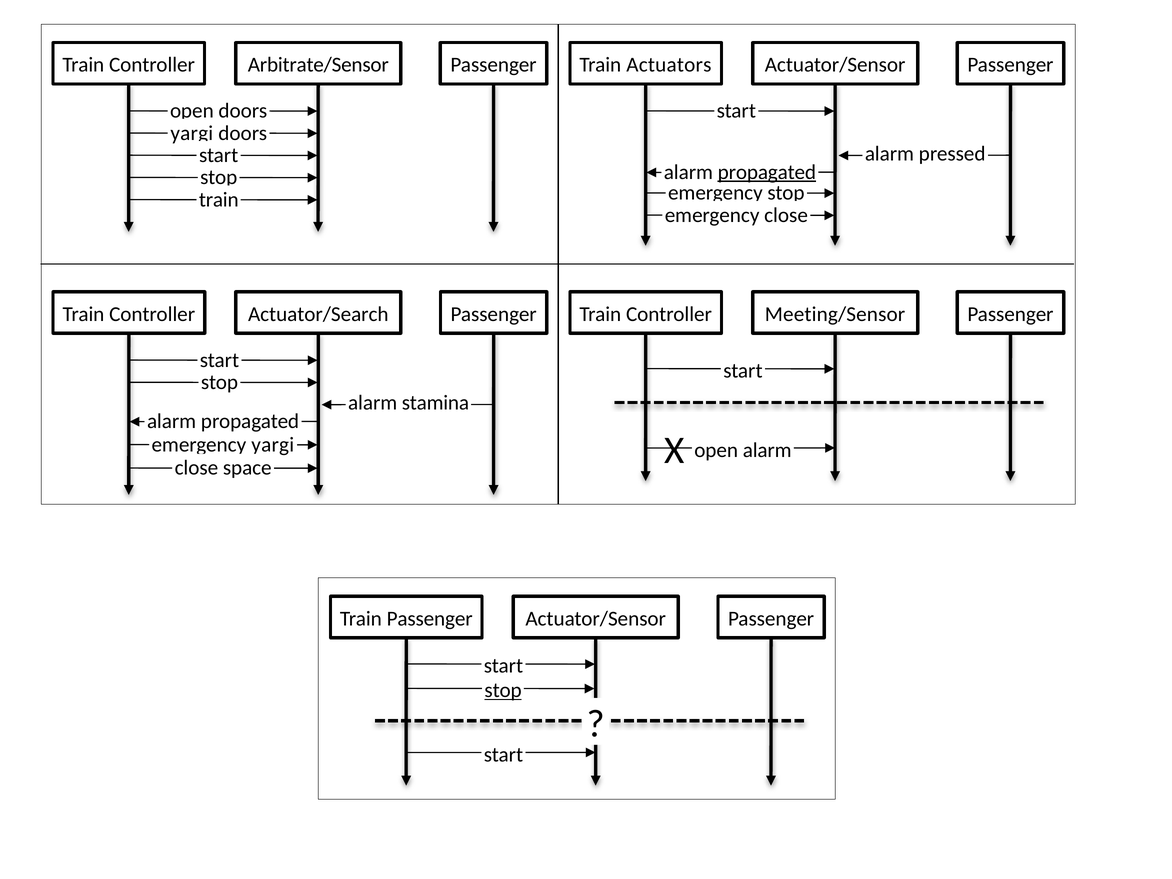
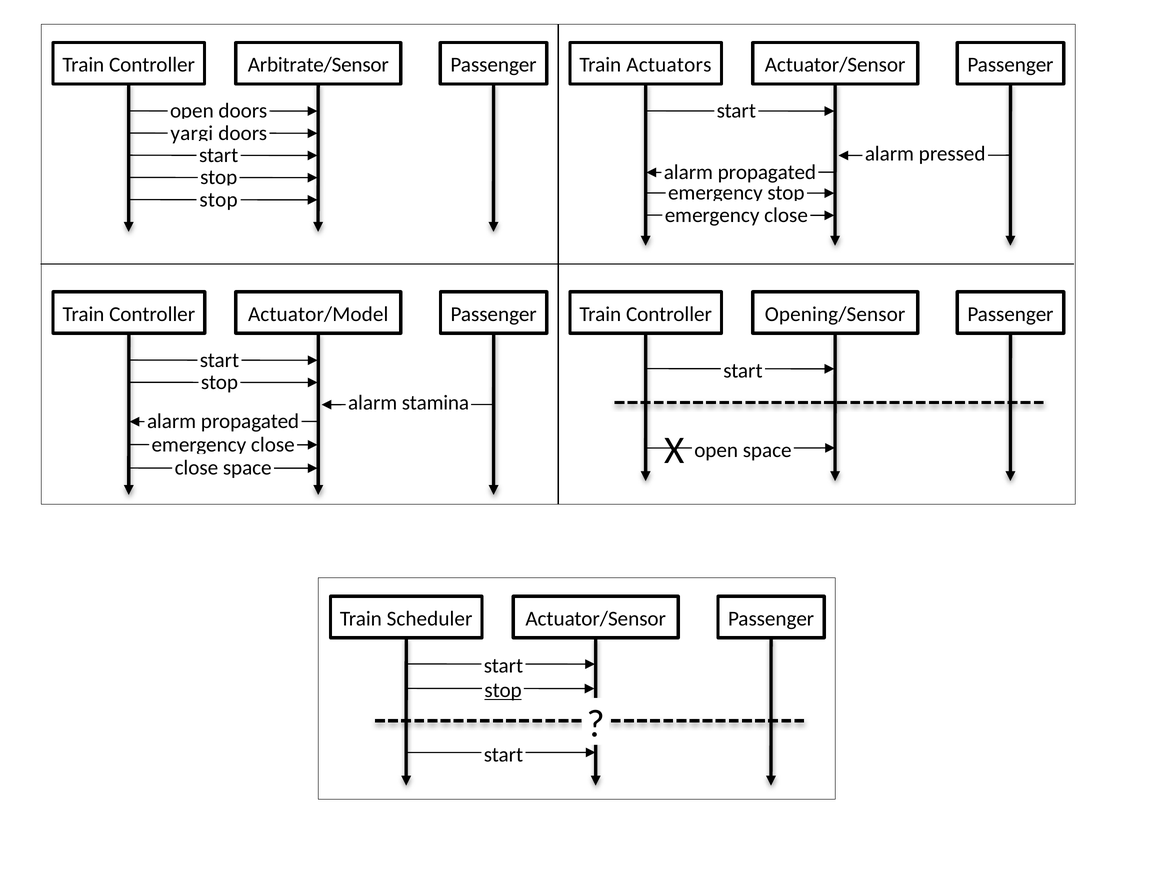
propagated at (767, 172) underline: present -> none
train at (219, 200): train -> stop
Actuator/Search: Actuator/Search -> Actuator/Model
Meeting/Sensor: Meeting/Sensor -> Opening/Sensor
yargi at (273, 445): yargi -> close
open alarm: alarm -> space
Train Passenger: Passenger -> Scheduler
